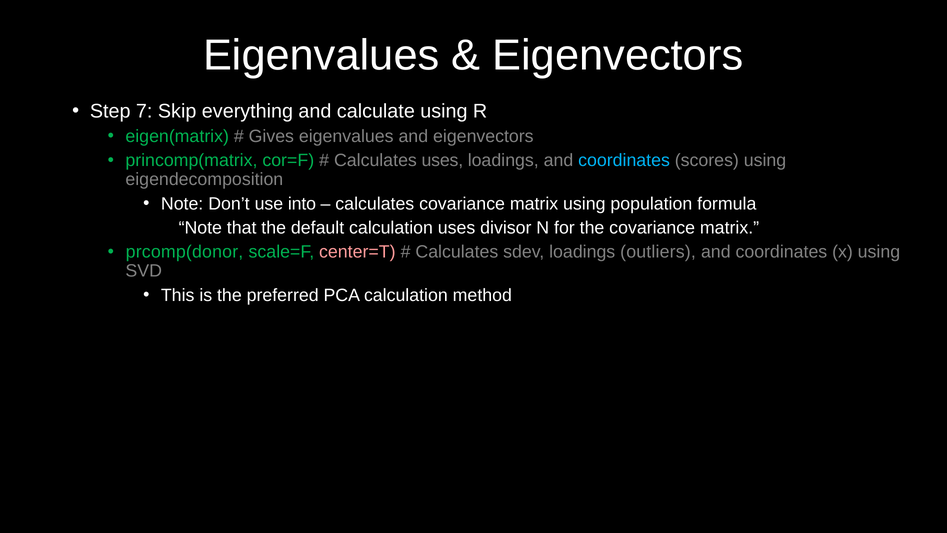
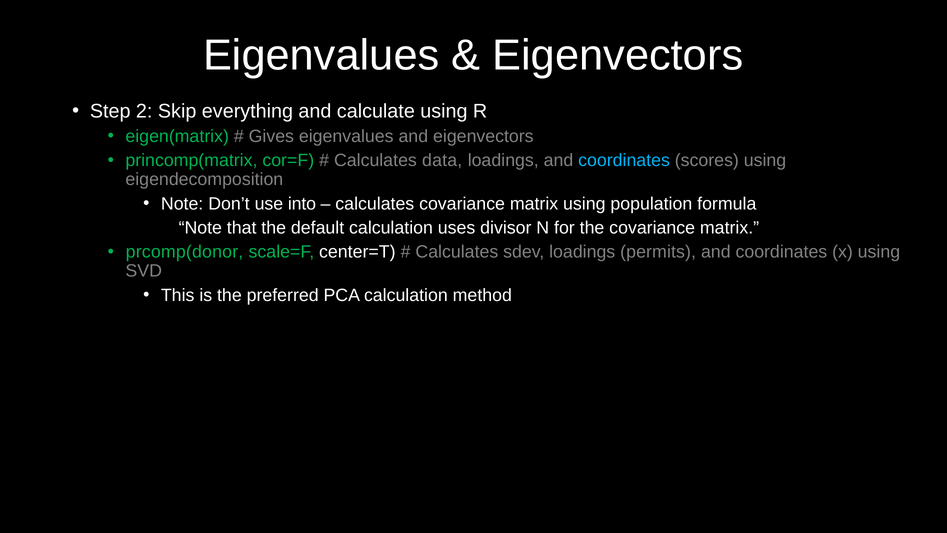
7: 7 -> 2
Calculates uses: uses -> data
center=T colour: pink -> white
outliers: outliers -> permits
